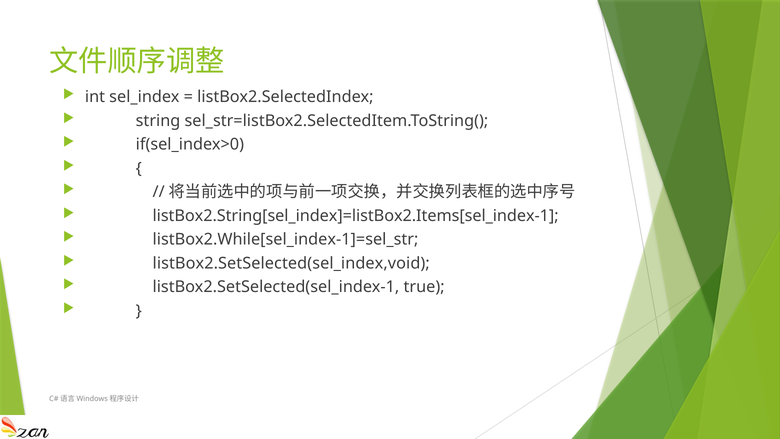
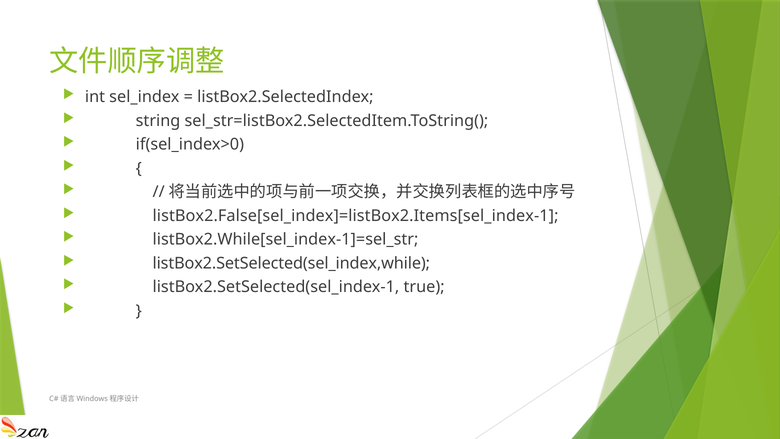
listBox2.String[sel_index]=listBox2.Items[sel_index-1: listBox2.String[sel_index]=listBox2.Items[sel_index-1 -> listBox2.False[sel_index]=listBox2.Items[sel_index-1
listBox2.SetSelected(sel_index,void: listBox2.SetSelected(sel_index,void -> listBox2.SetSelected(sel_index,while
